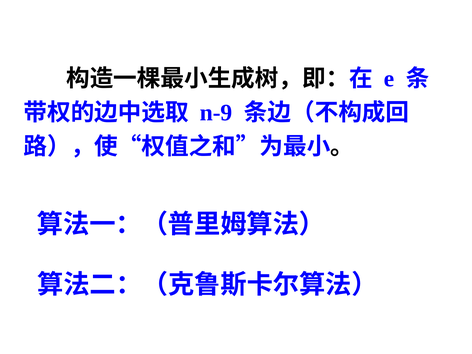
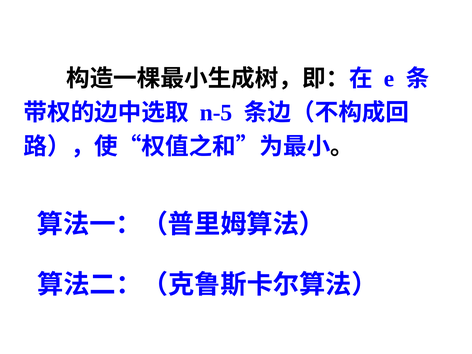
n-9: n-9 -> n-5
